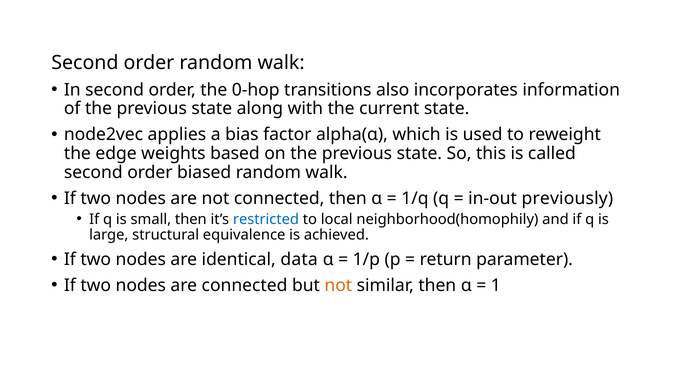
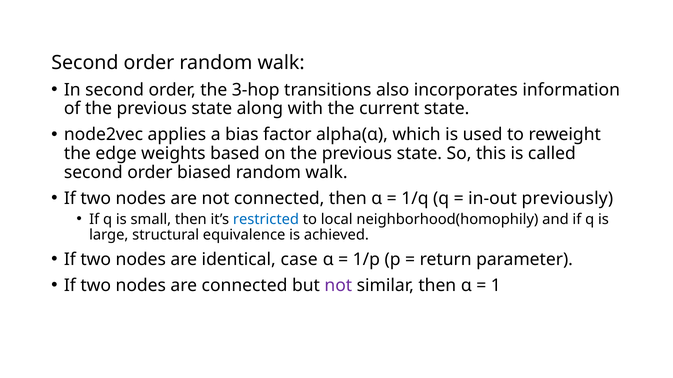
0-hop: 0-hop -> 3-hop
data: data -> case
not at (338, 286) colour: orange -> purple
